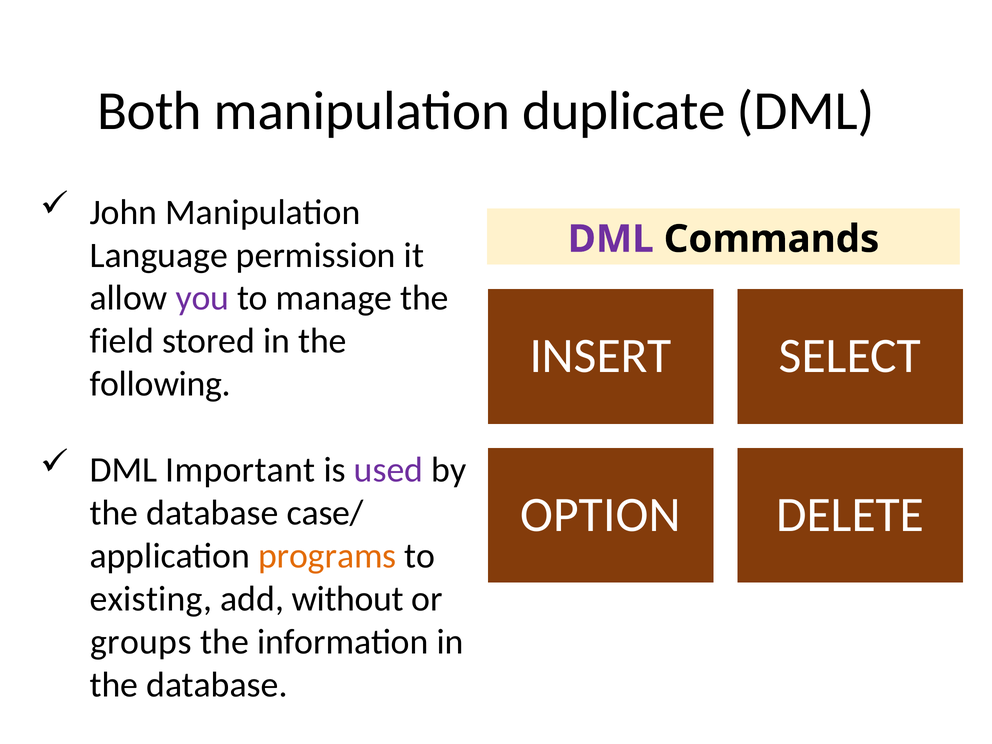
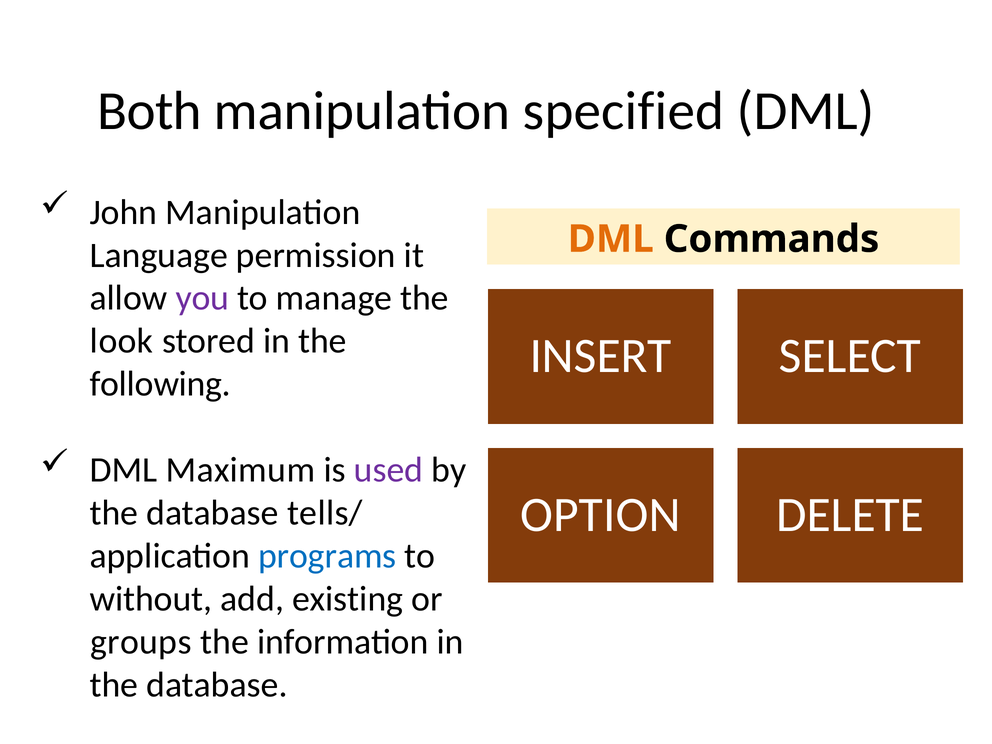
duplicate: duplicate -> specified
DML at (611, 239) colour: purple -> orange
field: field -> look
Important: Important -> Maximum
case/: case/ -> tells/
programs colour: orange -> blue
existing: existing -> without
without: without -> existing
